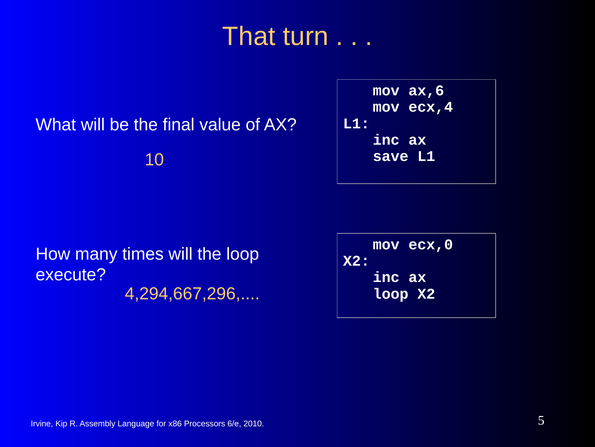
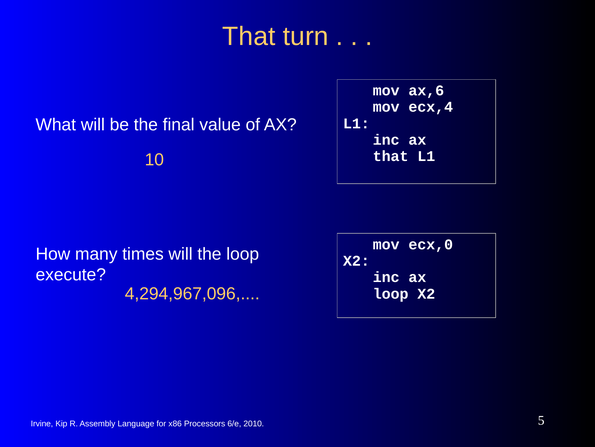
save at (391, 156): save -> that
4,294,667,296: 4,294,667,296 -> 4,294,967,096
